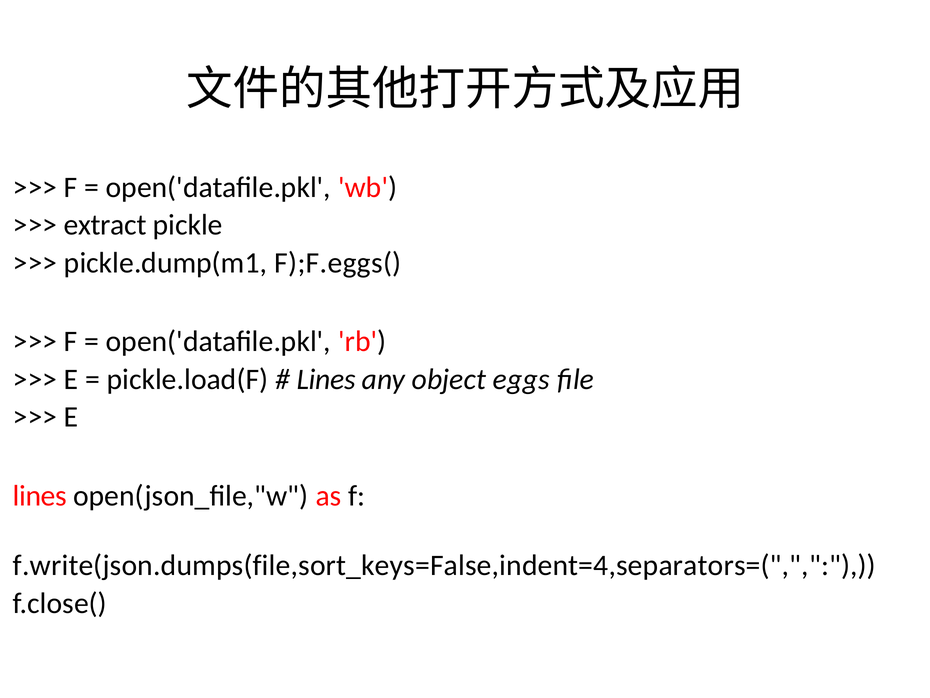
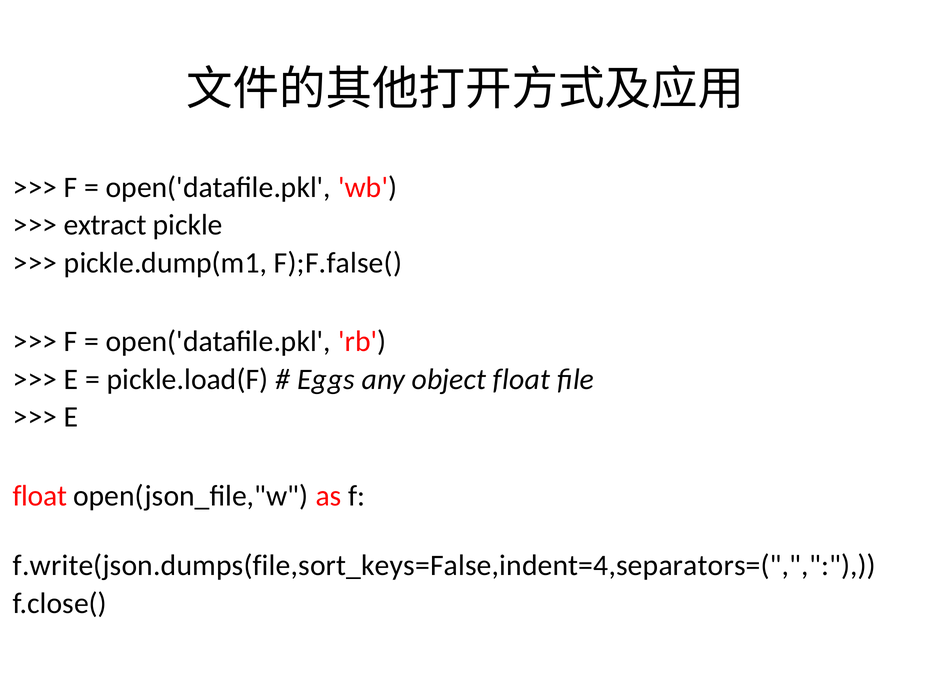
F);F.eggs(: F);F.eggs( -> F);F.false(
Lines at (326, 379): Lines -> Eggs
object eggs: eggs -> float
lines at (40, 496): lines -> float
